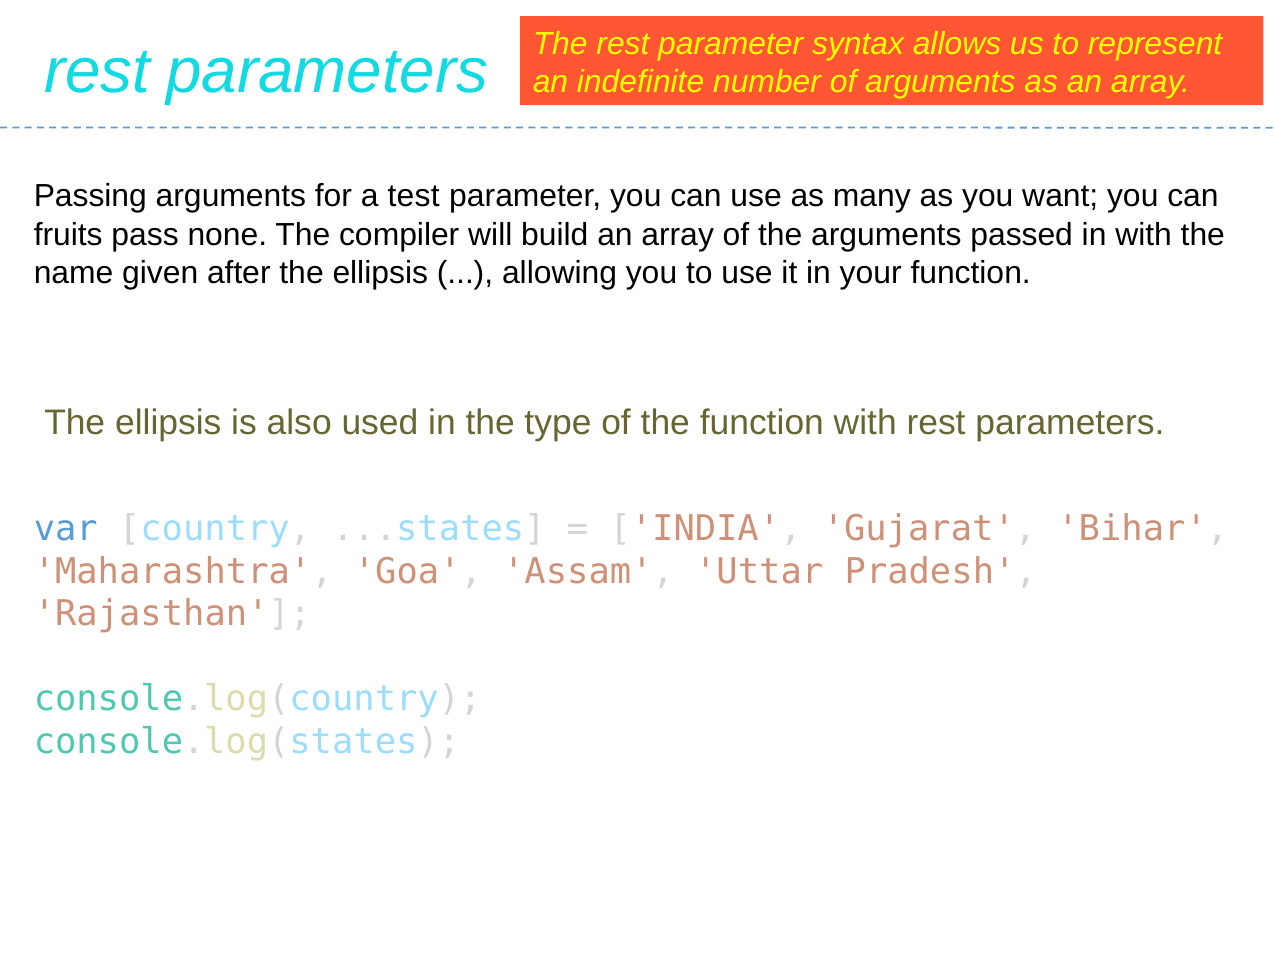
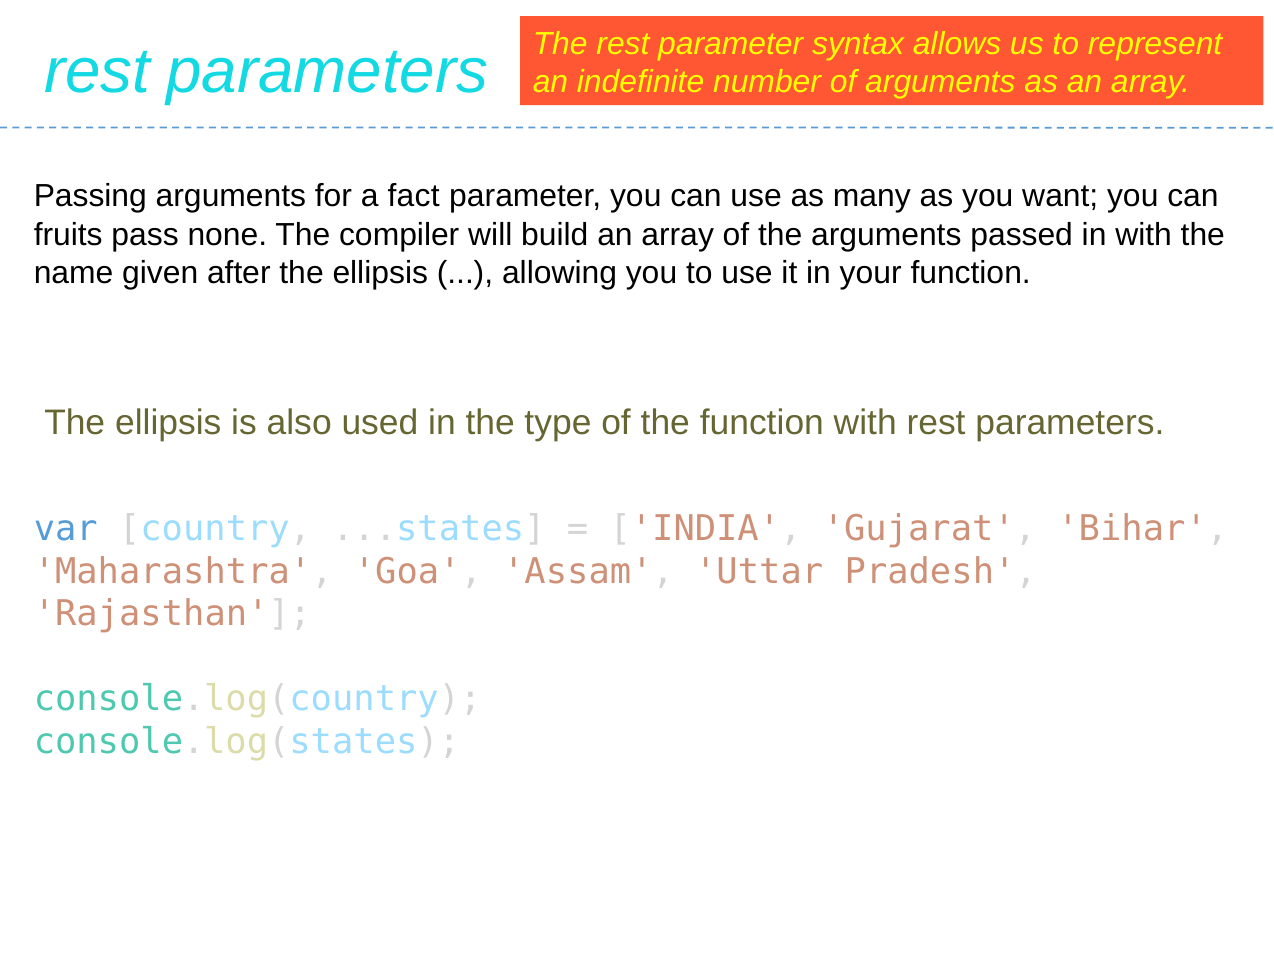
test: test -> fact
